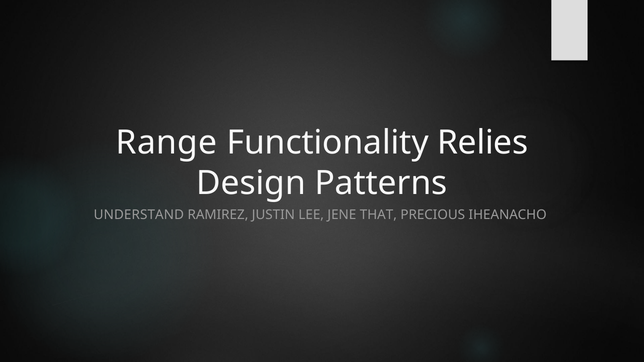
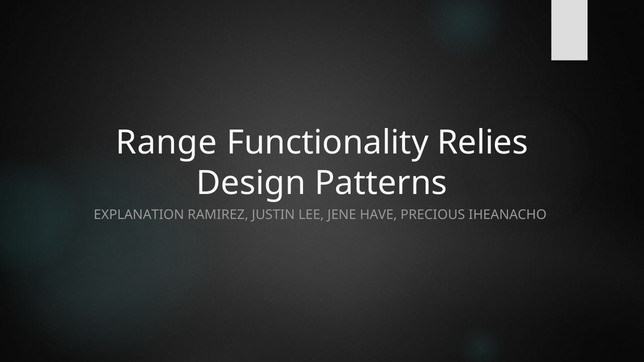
UNDERSTAND: UNDERSTAND -> EXPLANATION
THAT: THAT -> HAVE
